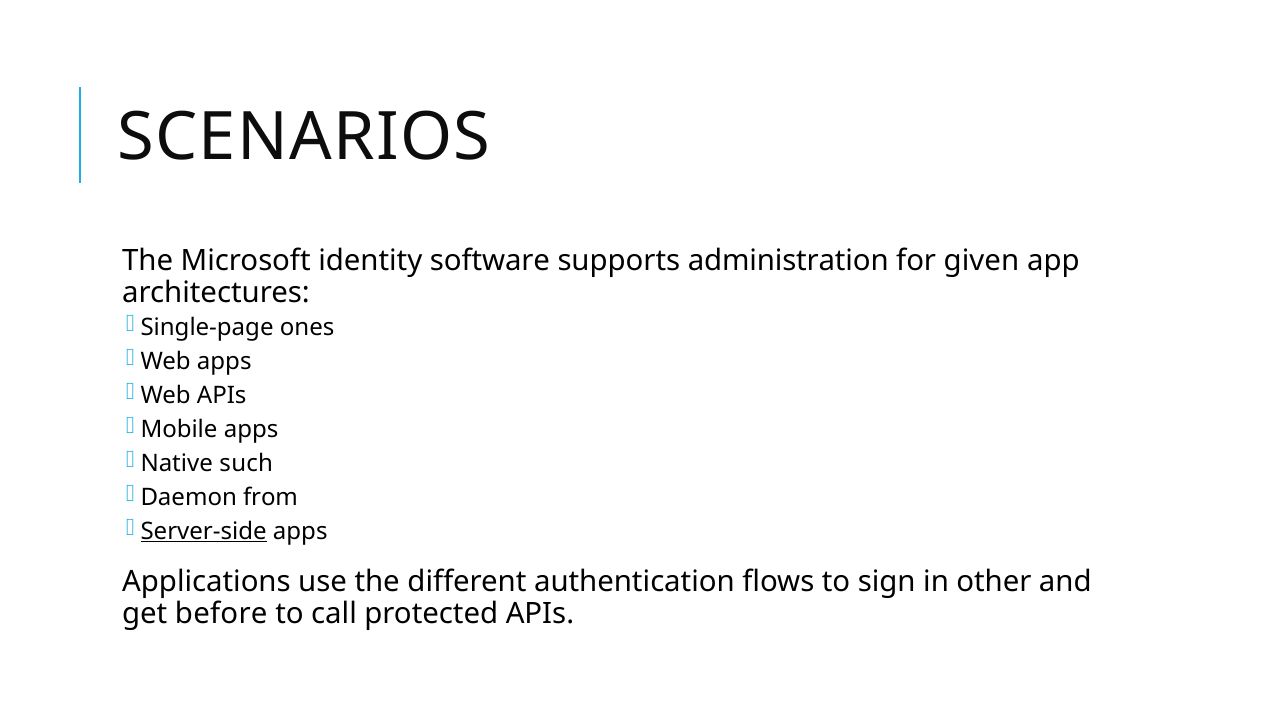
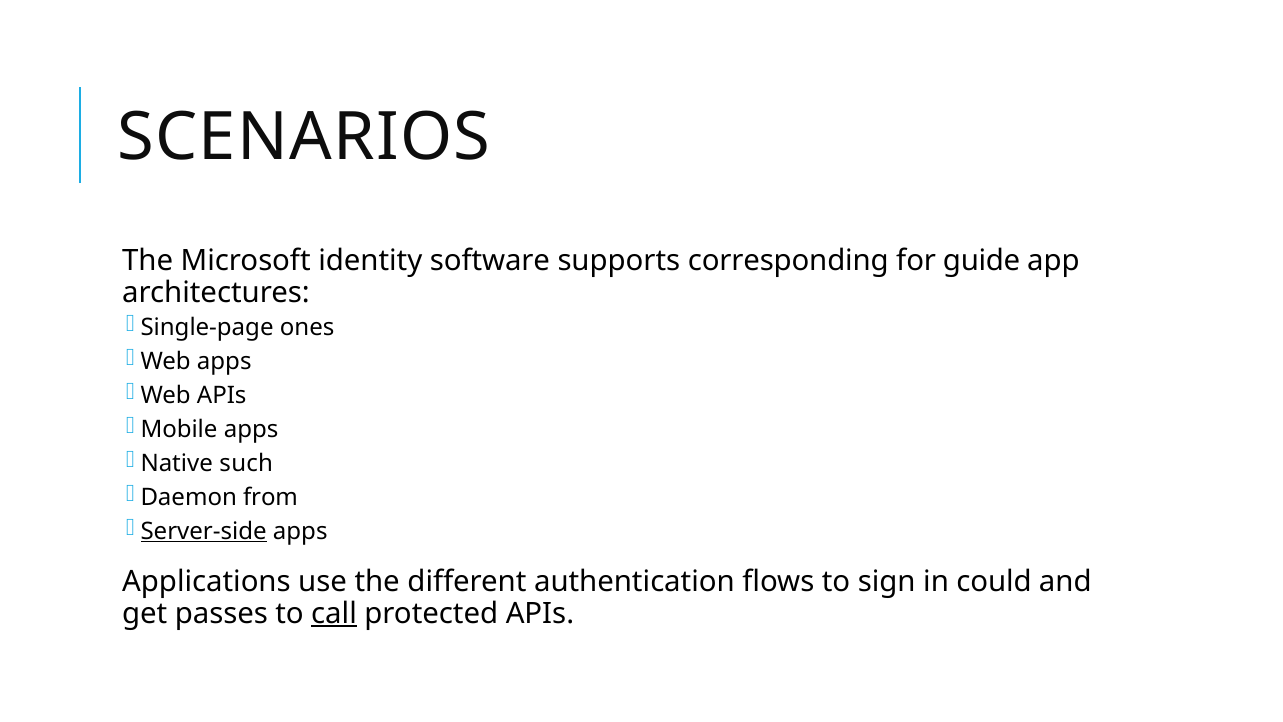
administration: administration -> corresponding
given: given -> guide
other: other -> could
before: before -> passes
call underline: none -> present
